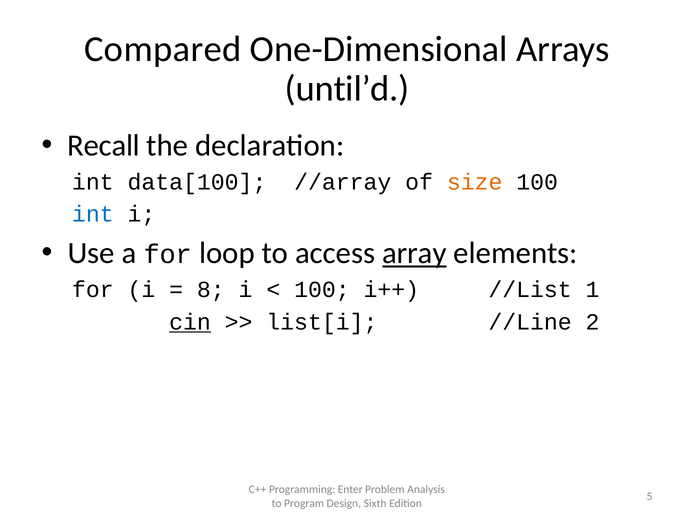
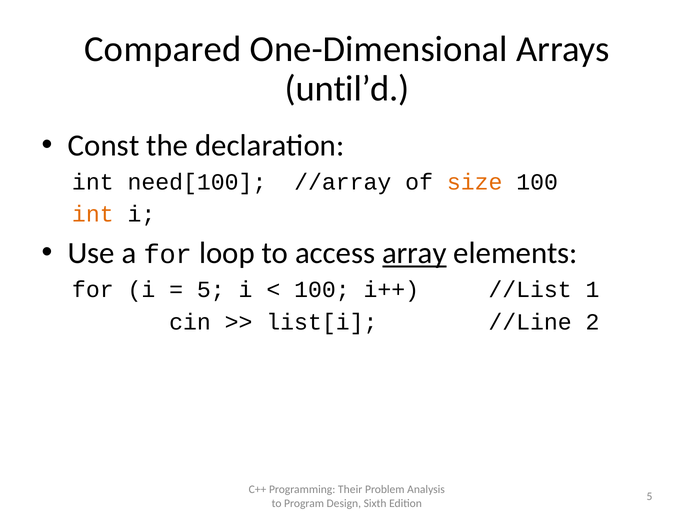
Recall: Recall -> Const
data[100: data[100 -> need[100
int at (93, 214) colour: blue -> orange
8 at (211, 290): 8 -> 5
cin underline: present -> none
Enter: Enter -> Their
